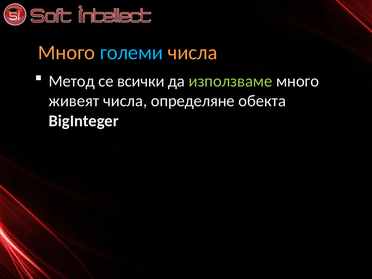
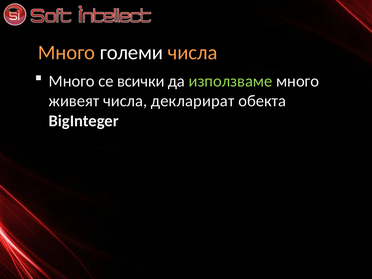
големи colour: light blue -> white
Метод at (72, 81): Метод -> Много
определяне: определяне -> декларират
